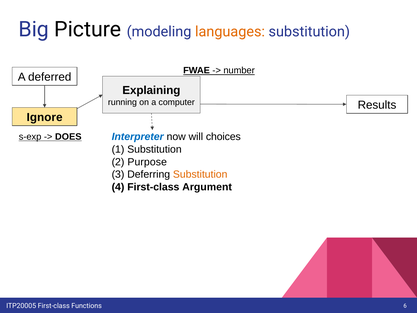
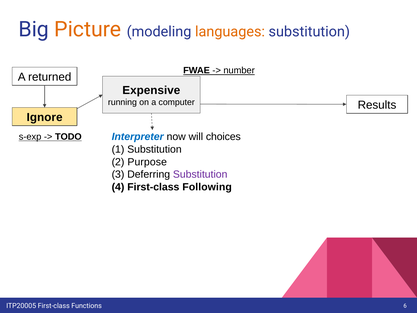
Picture colour: black -> orange
deferred: deferred -> returned
Explaining: Explaining -> Expensive
DOES: DOES -> TODO
Substitution at (200, 174) colour: orange -> purple
Argument: Argument -> Following
